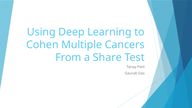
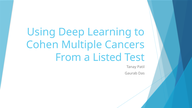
Share: Share -> Listed
